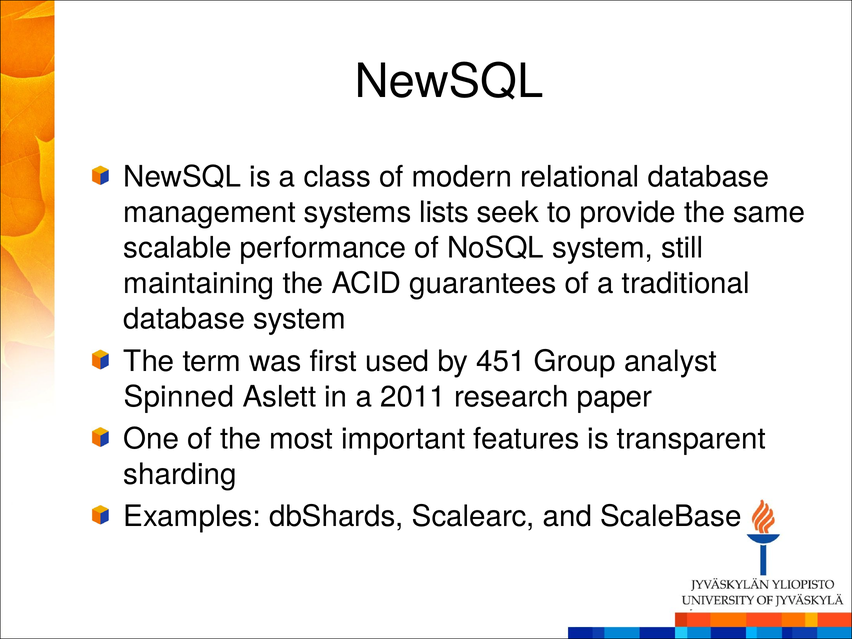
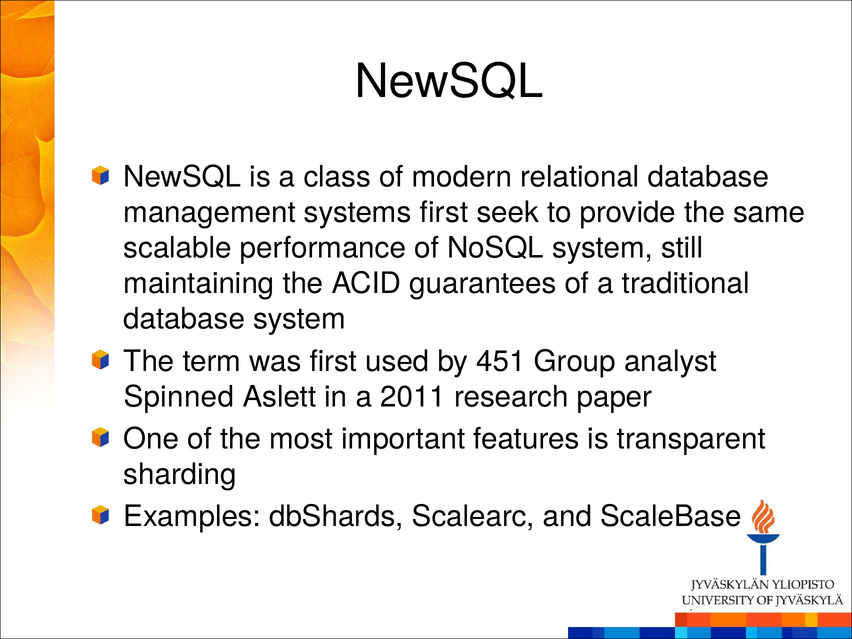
systems lists: lists -> first
